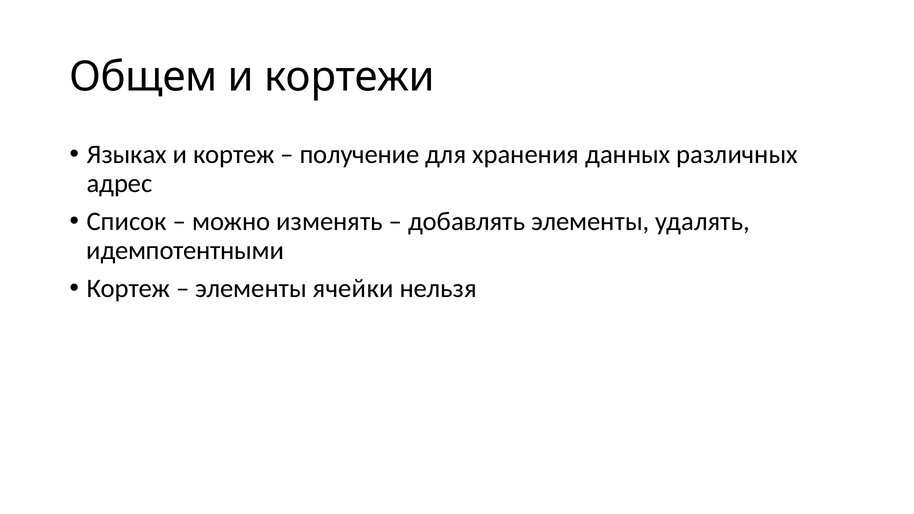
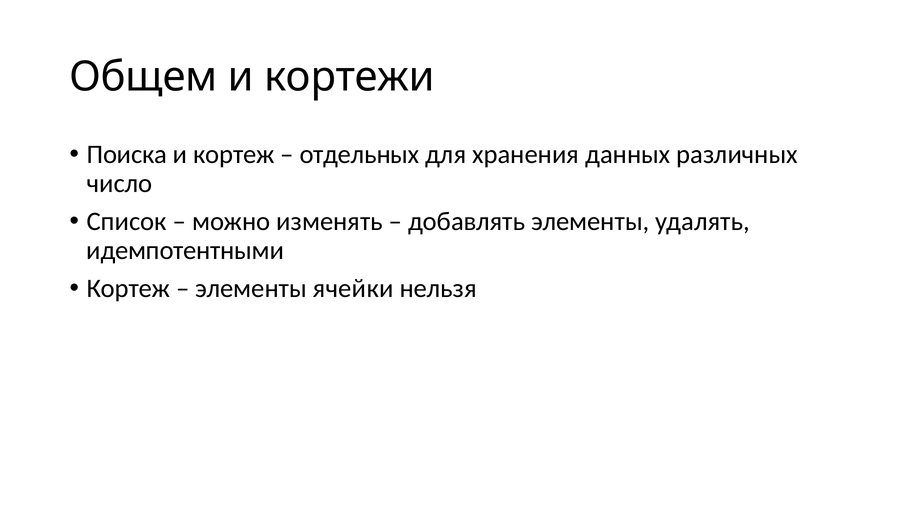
Языках: Языках -> Поиска
получение: получение -> отдельных
адрес: адрес -> число
